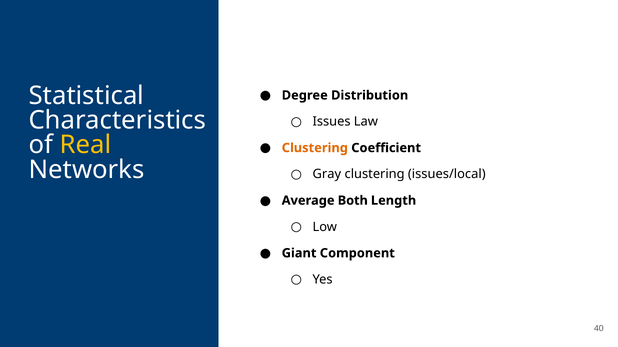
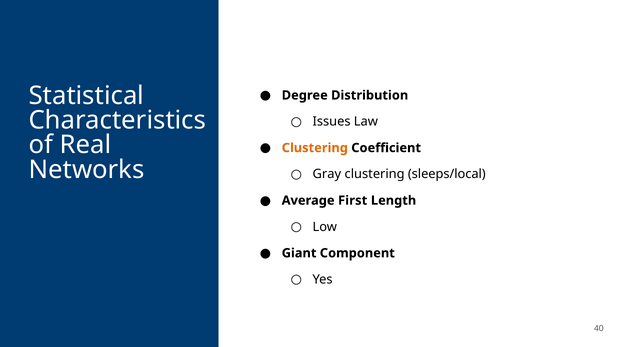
Real colour: yellow -> white
issues/local: issues/local -> sleeps/local
Both: Both -> First
